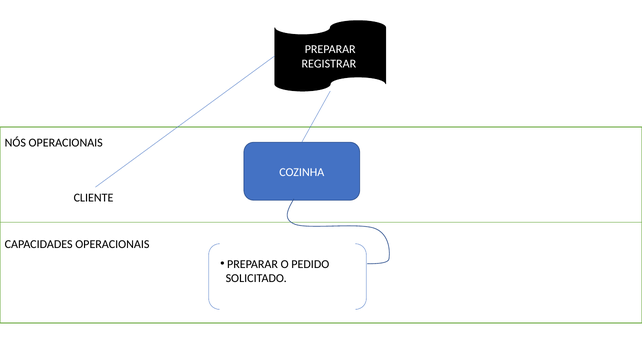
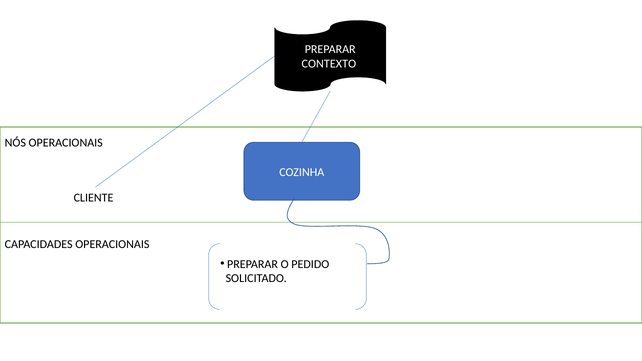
REGISTRAR: REGISTRAR -> CONTEXTO
